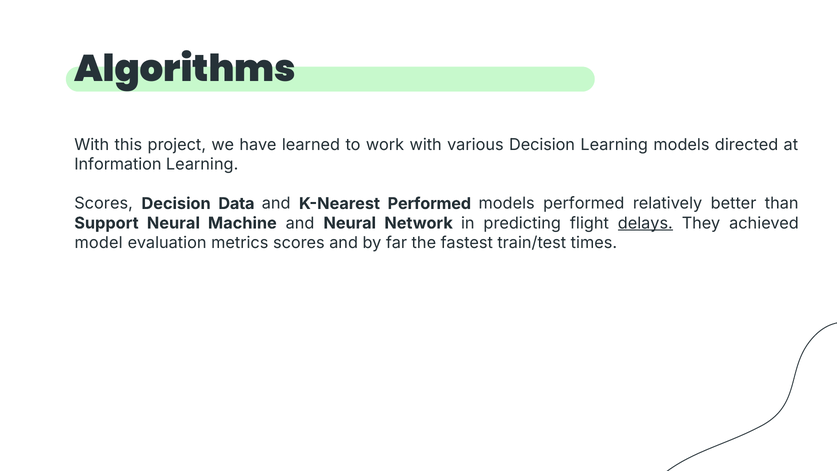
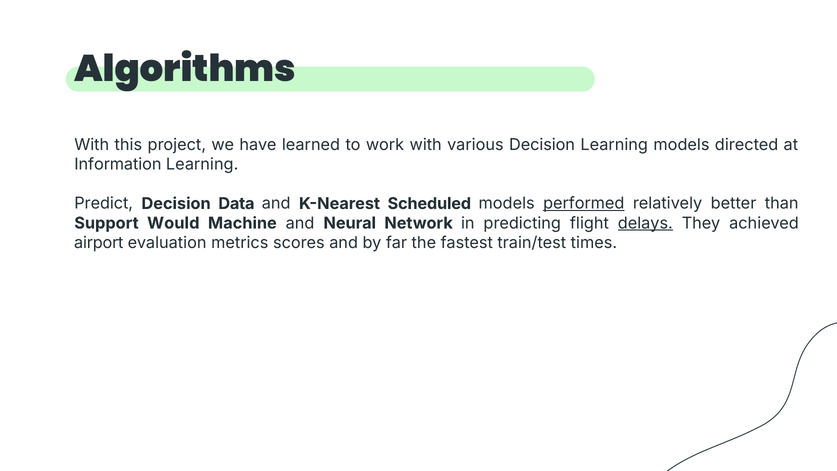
Scores at (104, 204): Scores -> Predict
K-Nearest Performed: Performed -> Scheduled
performed at (584, 204) underline: none -> present
Support Neural: Neural -> Would
model: model -> airport
